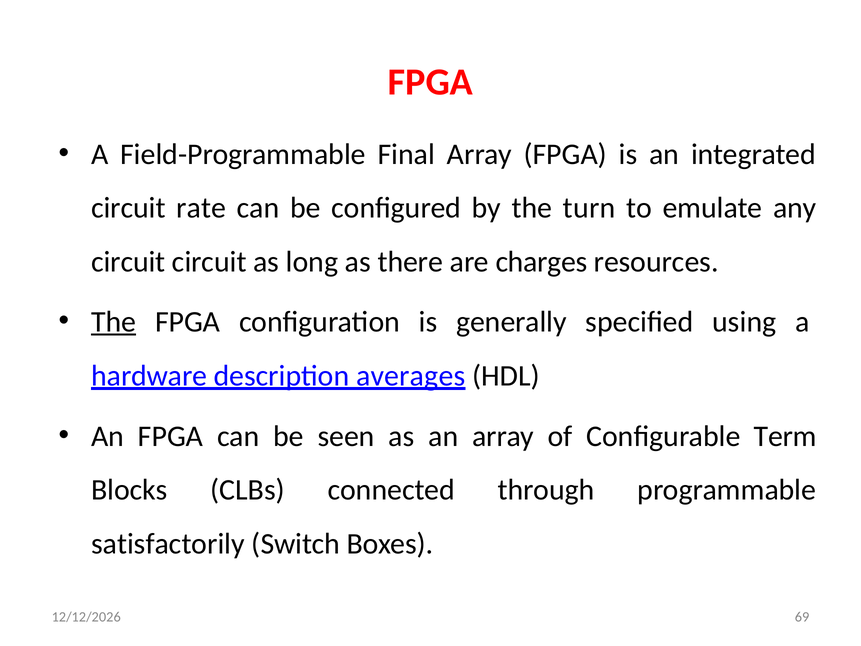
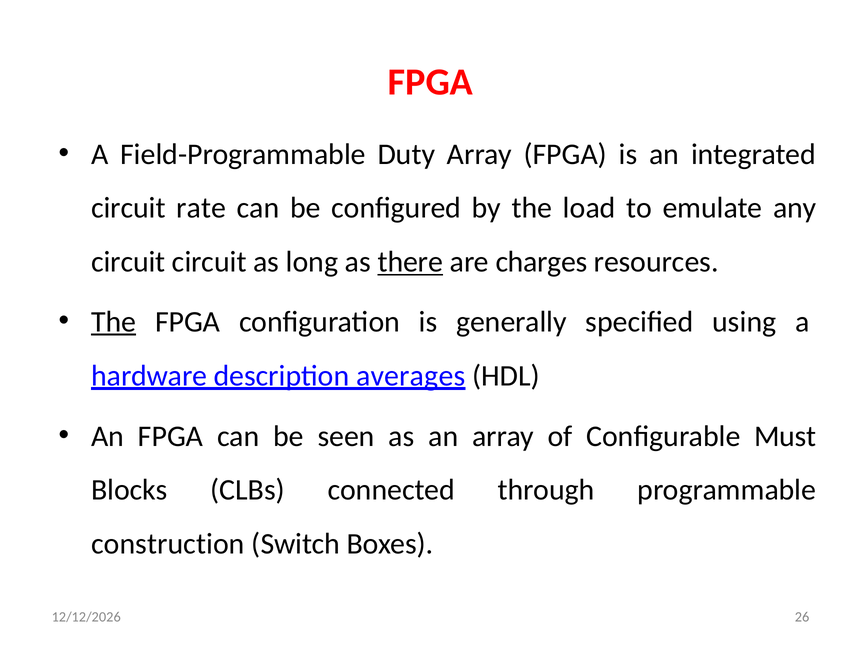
Final: Final -> Duty
turn: turn -> load
there underline: none -> present
Term: Term -> Must
satisfactorily: satisfactorily -> construction
69: 69 -> 26
